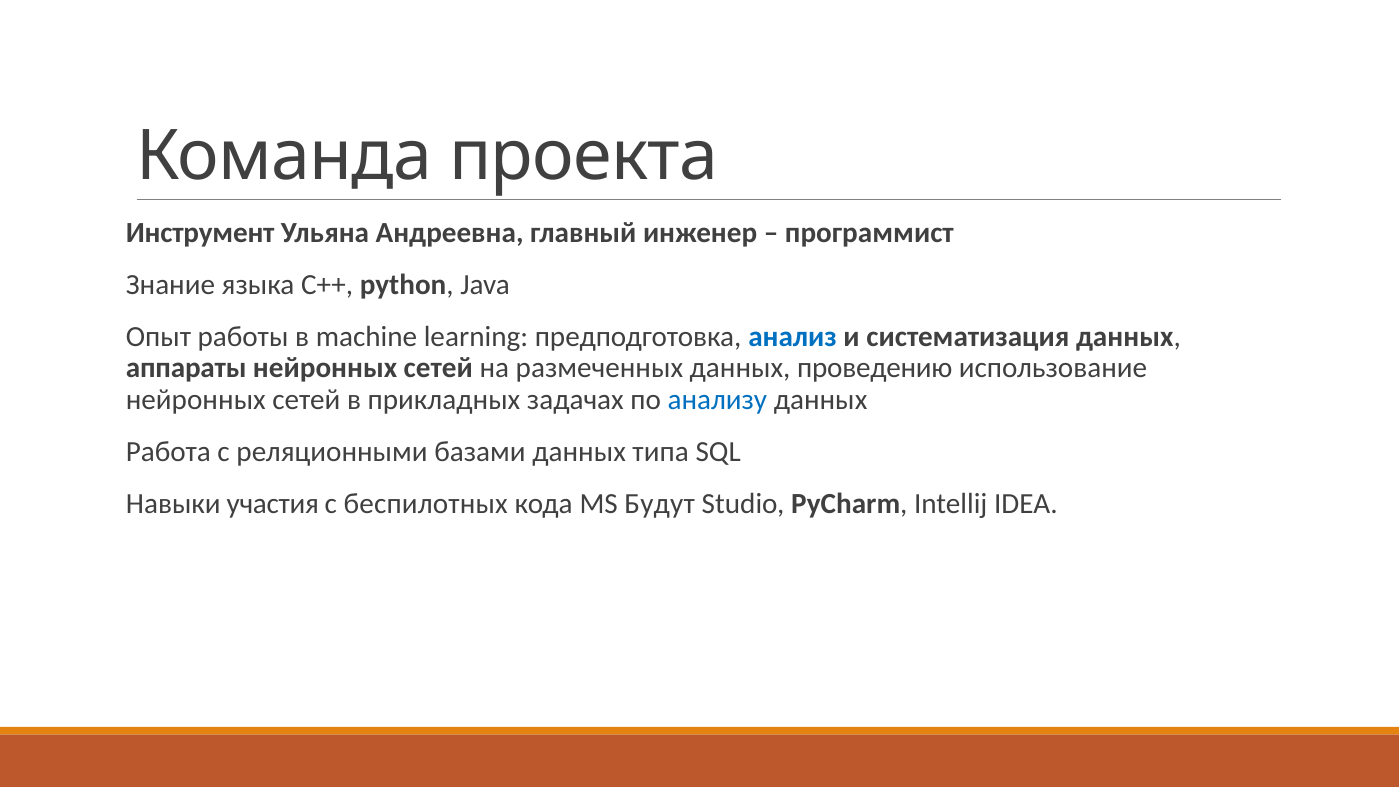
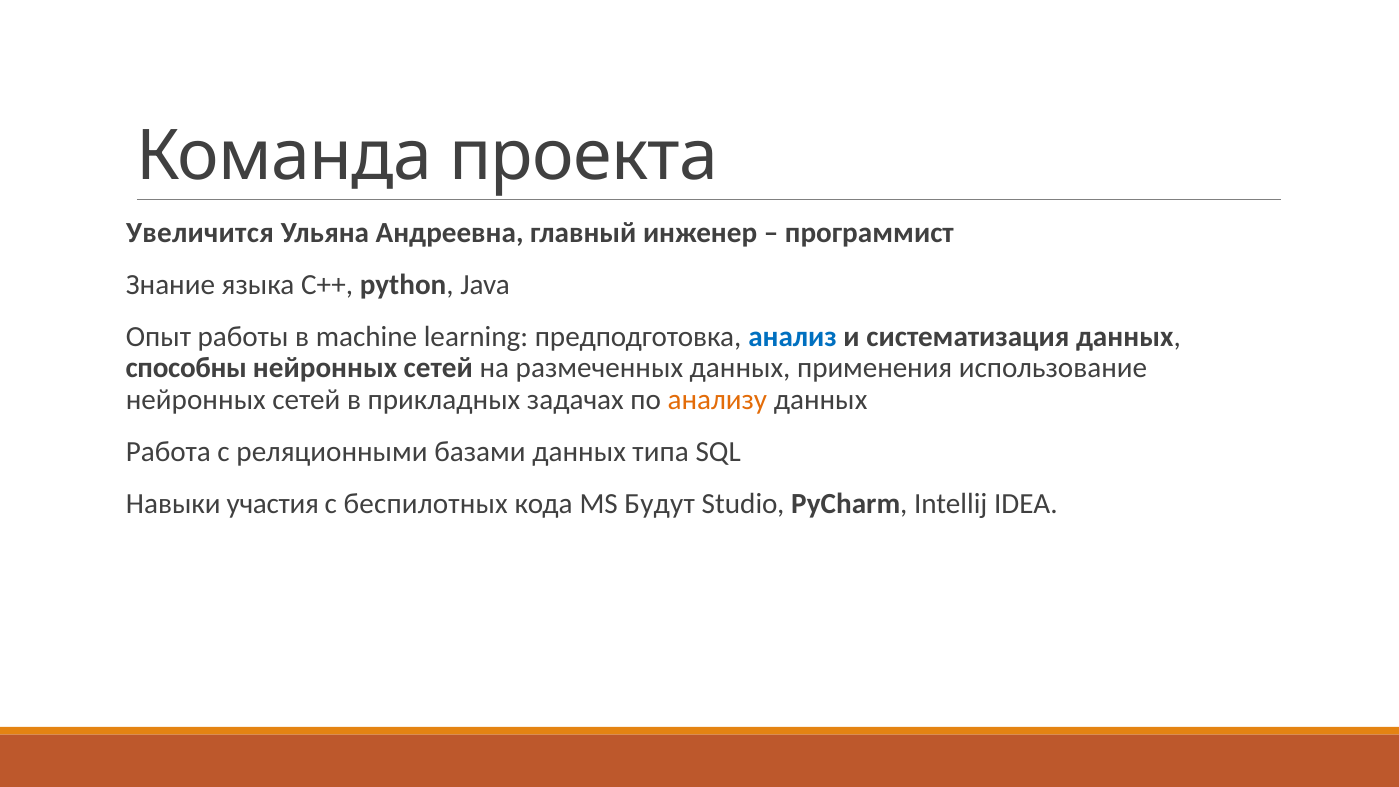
Инструмент: Инструмент -> Увеличится
аппараты: аппараты -> способны
проведению: проведению -> применения
анализу colour: blue -> orange
